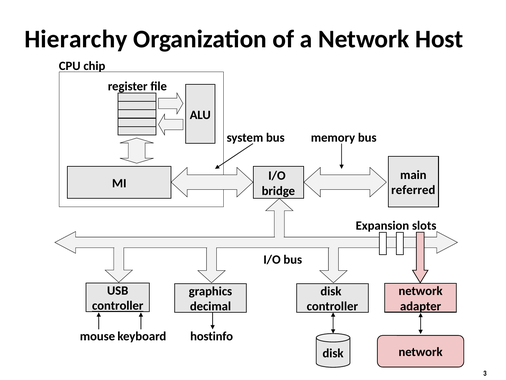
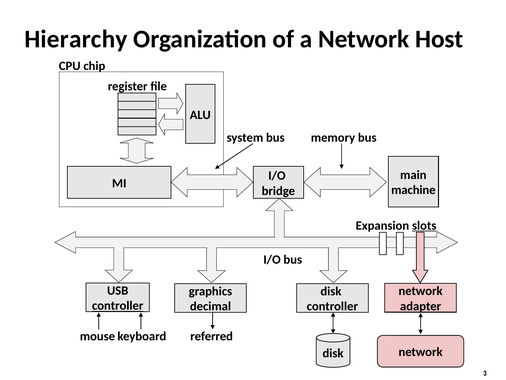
referred: referred -> machine
slots underline: none -> present
hostinfo: hostinfo -> referred
